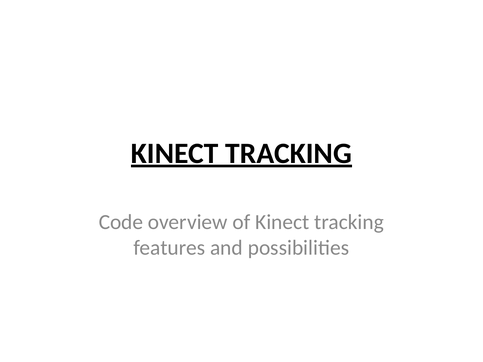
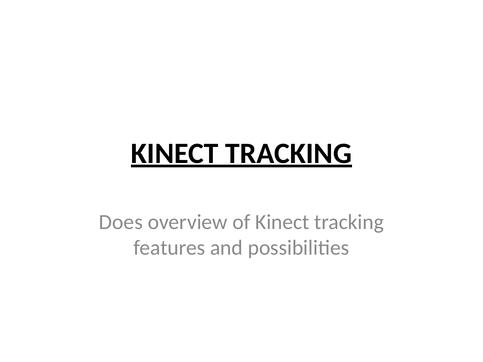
Code: Code -> Does
